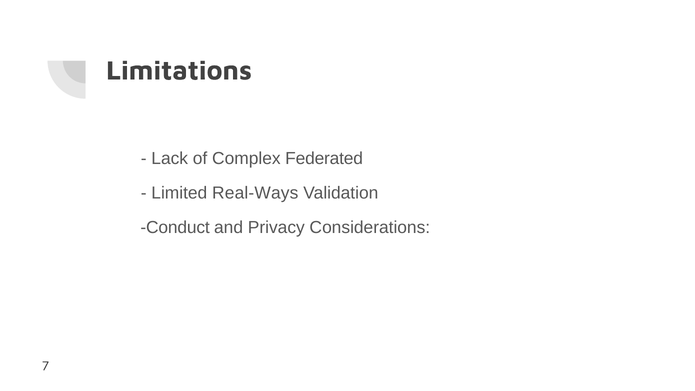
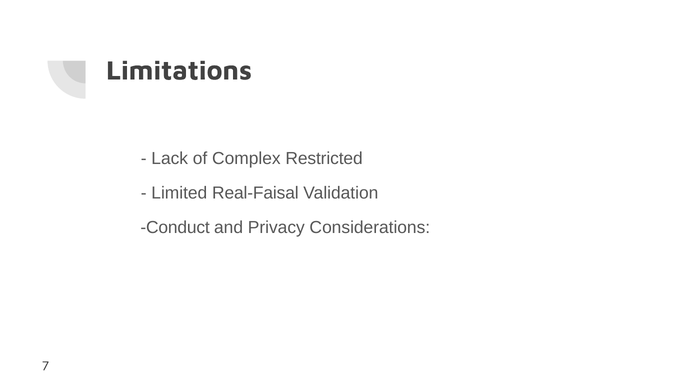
Federated: Federated -> Restricted
Real-Ways: Real-Ways -> Real-Faisal
